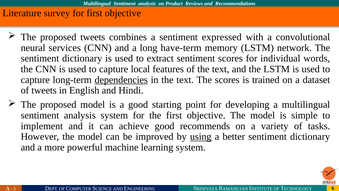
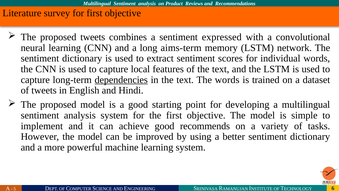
neural services: services -> learning
have-term: have-term -> aims-term
The scores: scores -> words
using underline: present -> none
